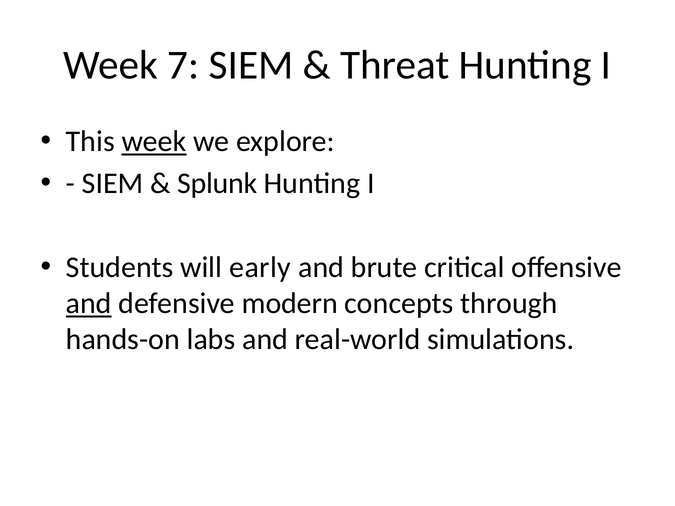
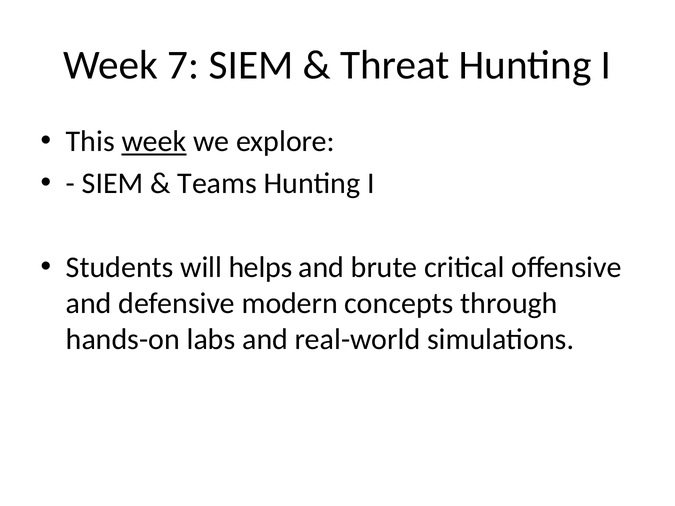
Splunk: Splunk -> Teams
early: early -> helps
and at (89, 304) underline: present -> none
